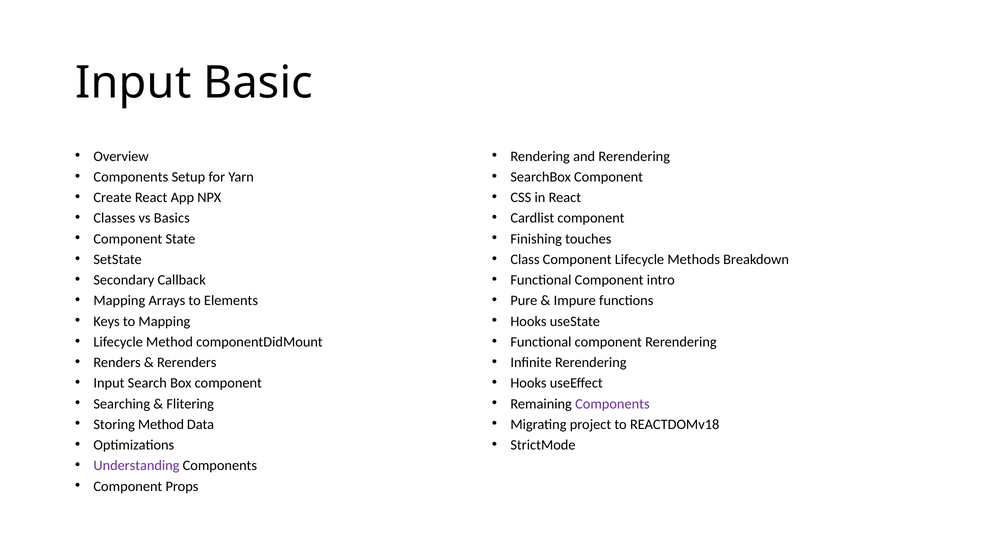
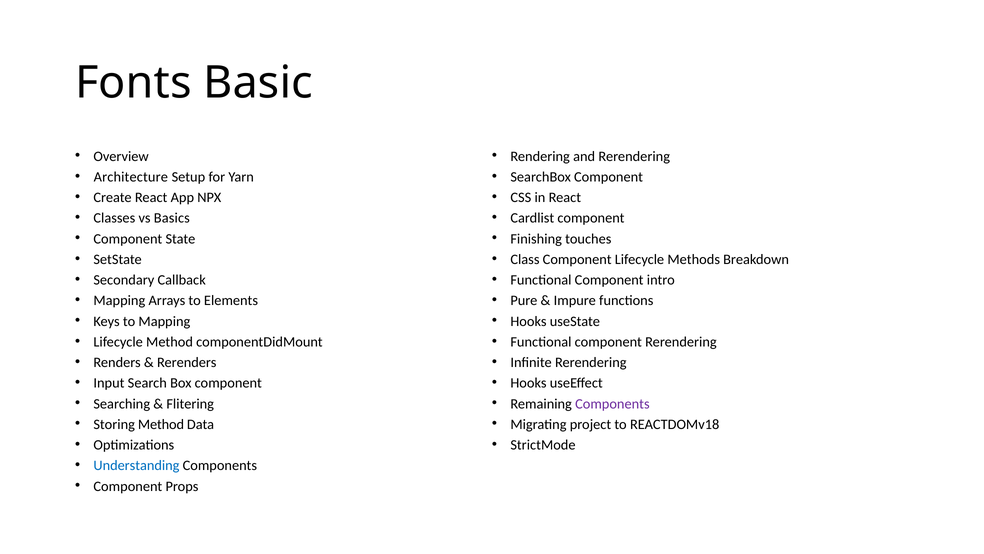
Input at (133, 83): Input -> Fonts
Components at (131, 177): Components -> Architecture
Understanding colour: purple -> blue
